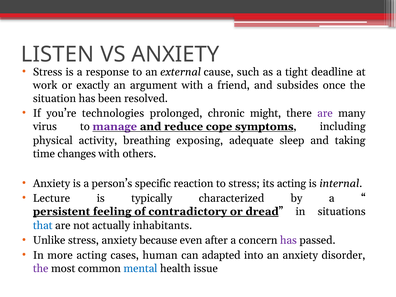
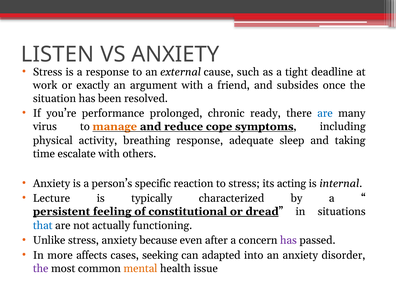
technologies: technologies -> performance
might: might -> ready
are at (325, 113) colour: purple -> blue
manage colour: purple -> orange
breathing exposing: exposing -> response
changes: changes -> escalate
contradictory: contradictory -> constitutional
inhabitants: inhabitants -> functioning
more acting: acting -> affects
human: human -> seeking
mental colour: blue -> orange
